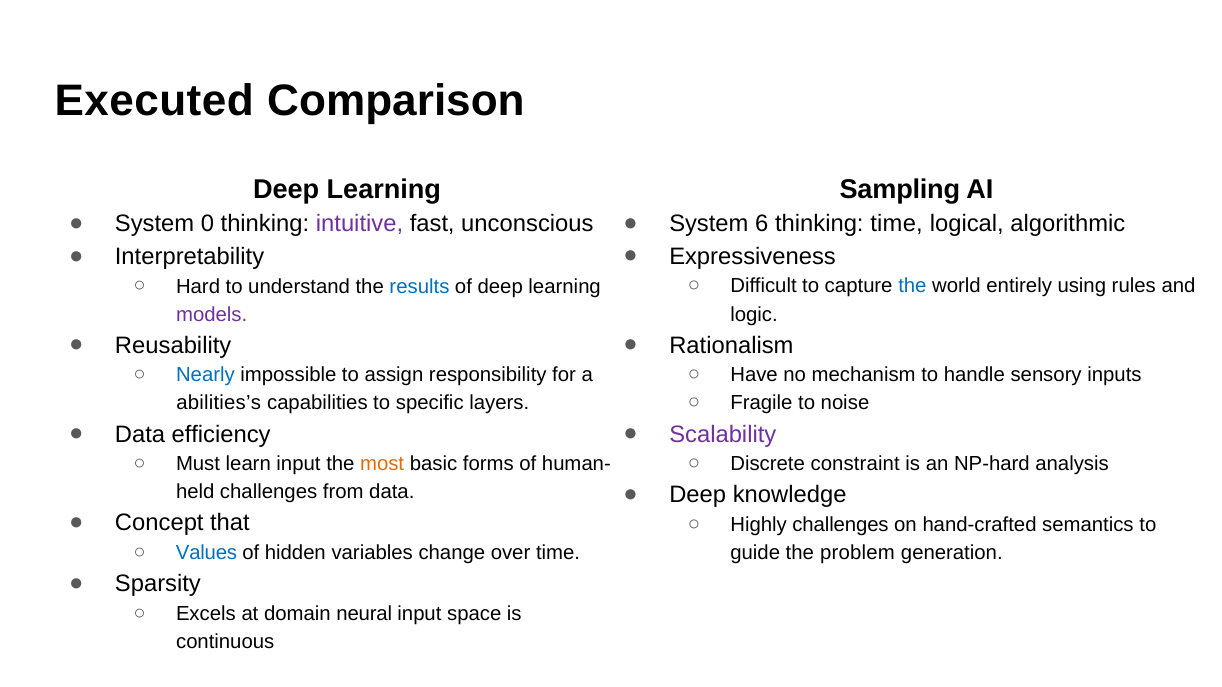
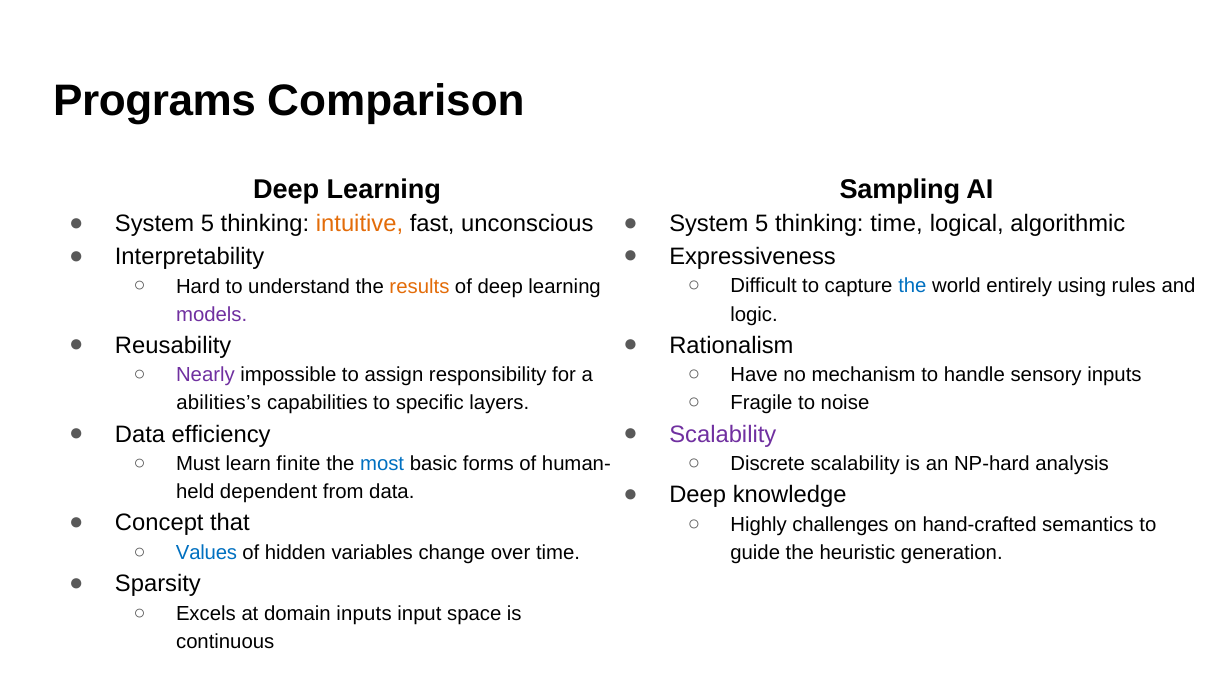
Executed: Executed -> Programs
0 at (207, 224): 0 -> 5
intuitive colour: purple -> orange
6 at (762, 224): 6 -> 5
results colour: blue -> orange
Nearly colour: blue -> purple
Discrete constraint: constraint -> scalability
learn input: input -> finite
most colour: orange -> blue
challenges at (269, 492): challenges -> dependent
problem: problem -> heuristic
domain neural: neural -> inputs
